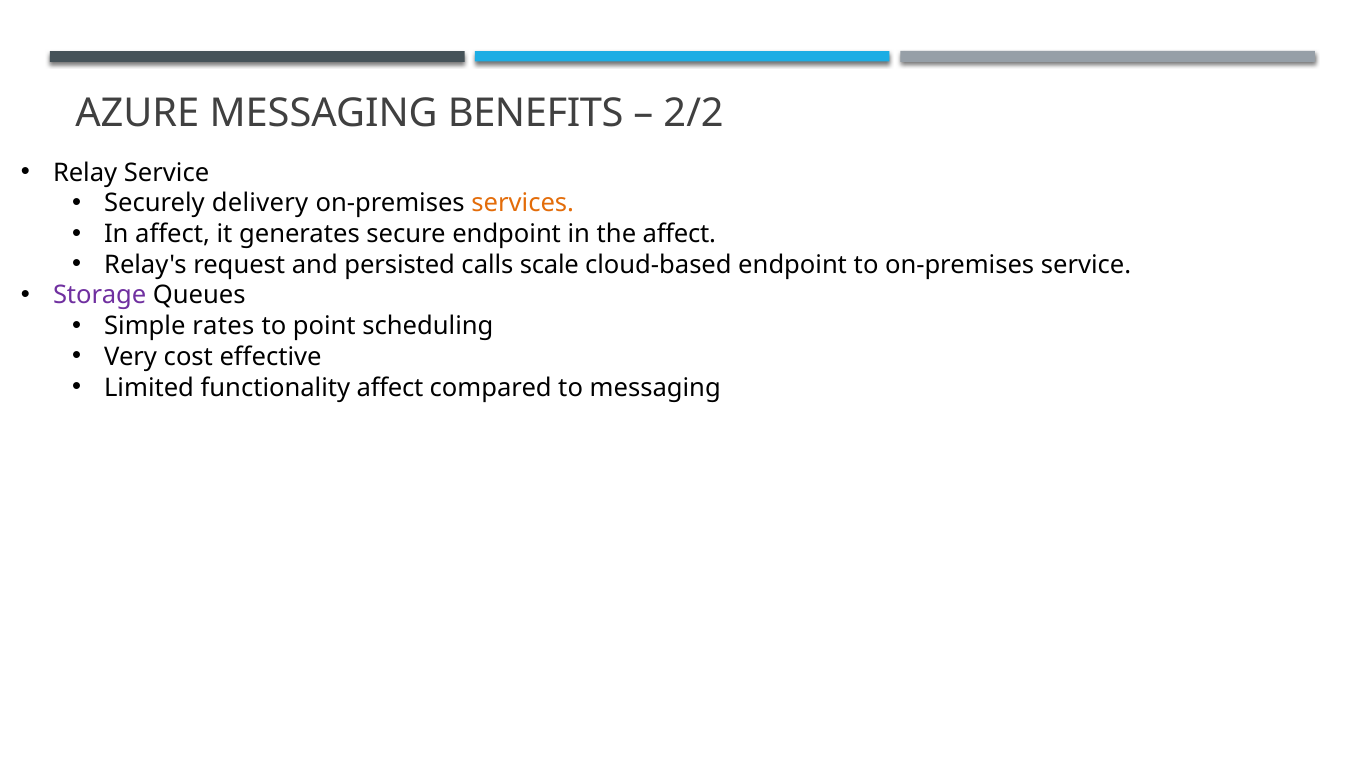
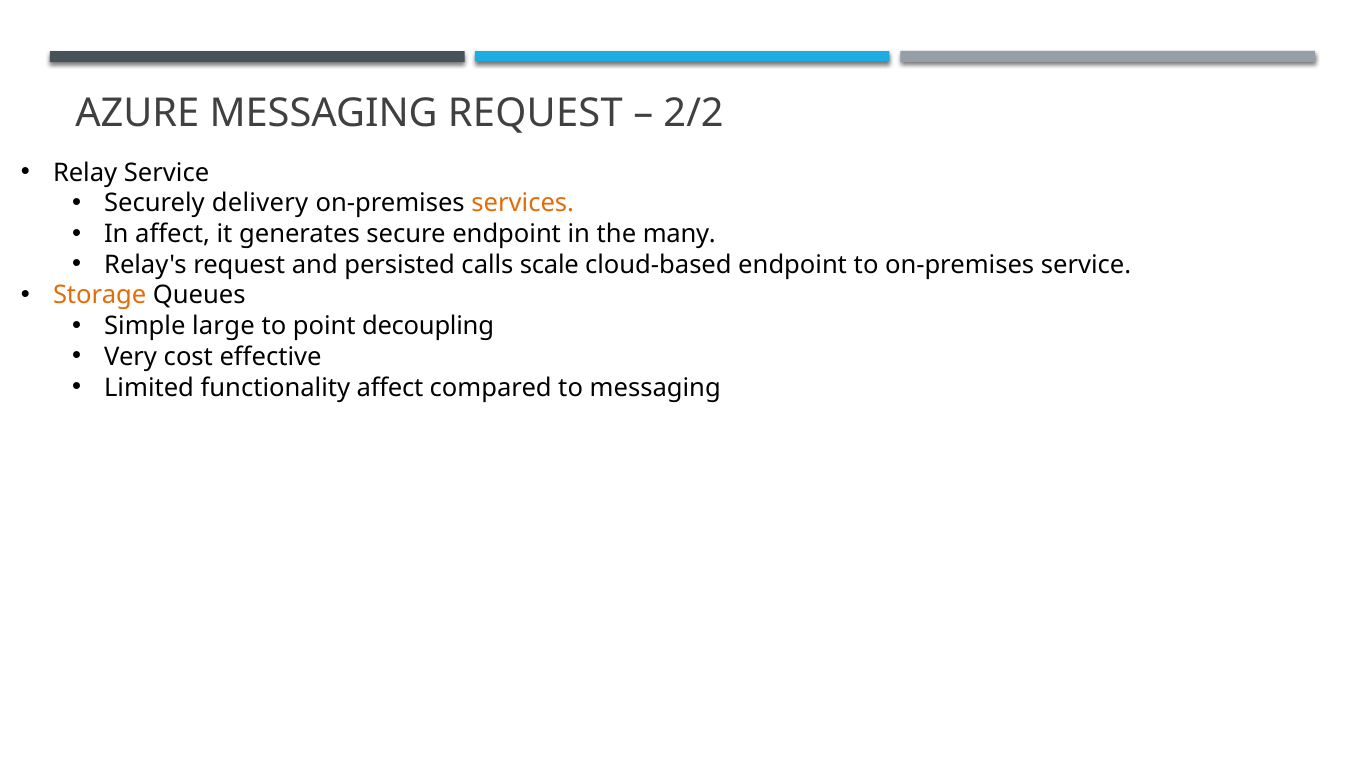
MESSAGING BENEFITS: BENEFITS -> REQUEST
the affect: affect -> many
Storage colour: purple -> orange
rates: rates -> large
scheduling: scheduling -> decoupling
